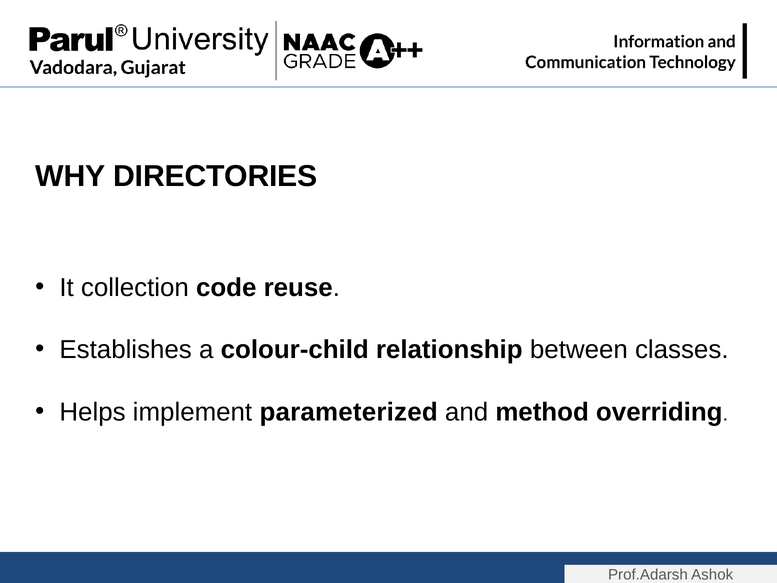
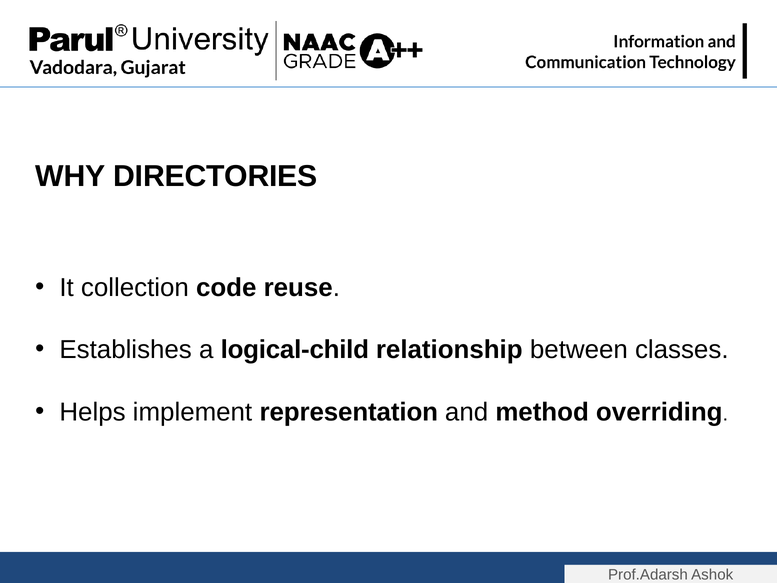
colour-child: colour-child -> logical-child
parameterized: parameterized -> representation
